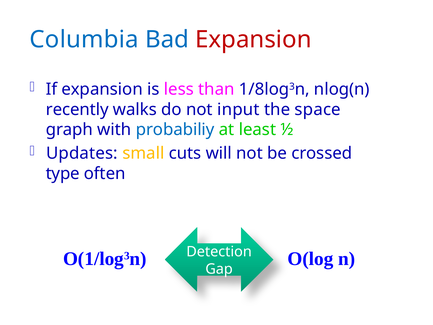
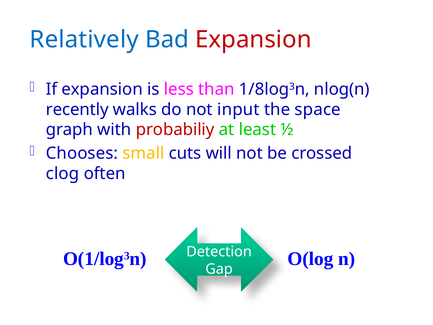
Columbia: Columbia -> Relatively
probabiliy colour: blue -> red
Updates: Updates -> Chooses
type: type -> clog
